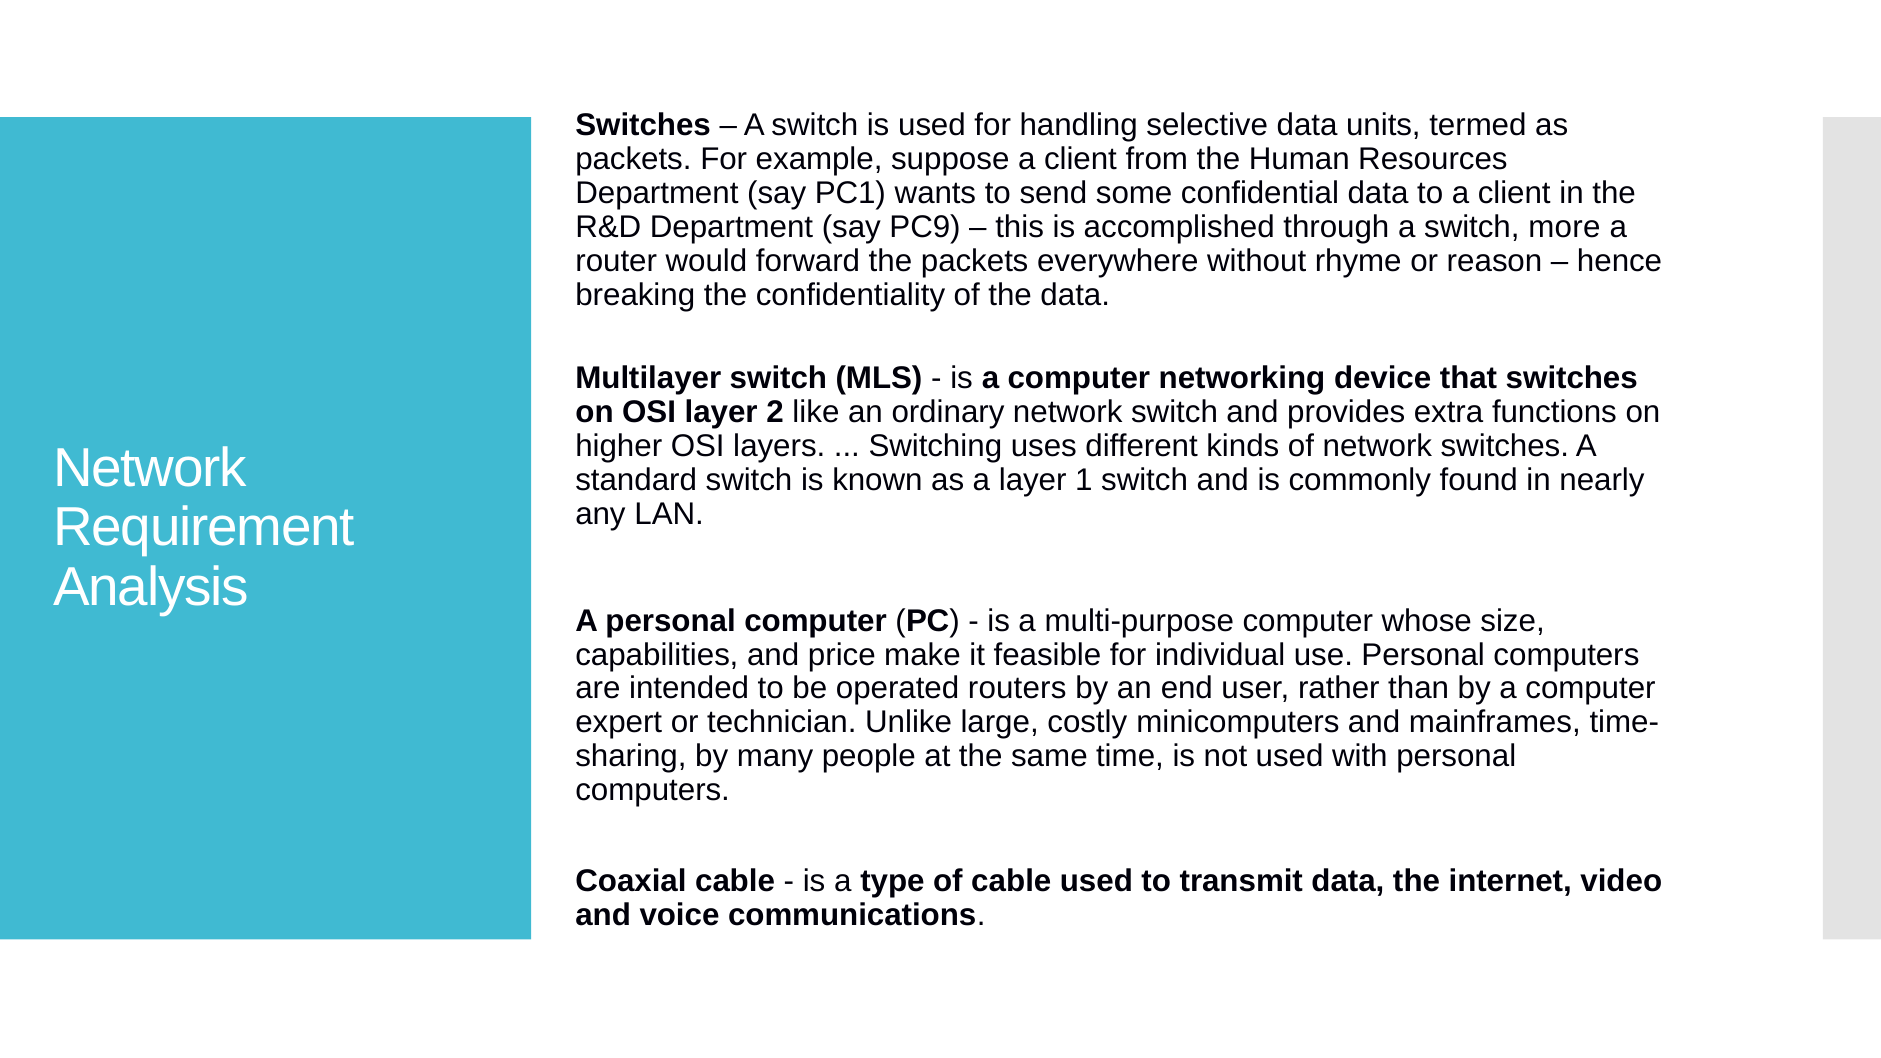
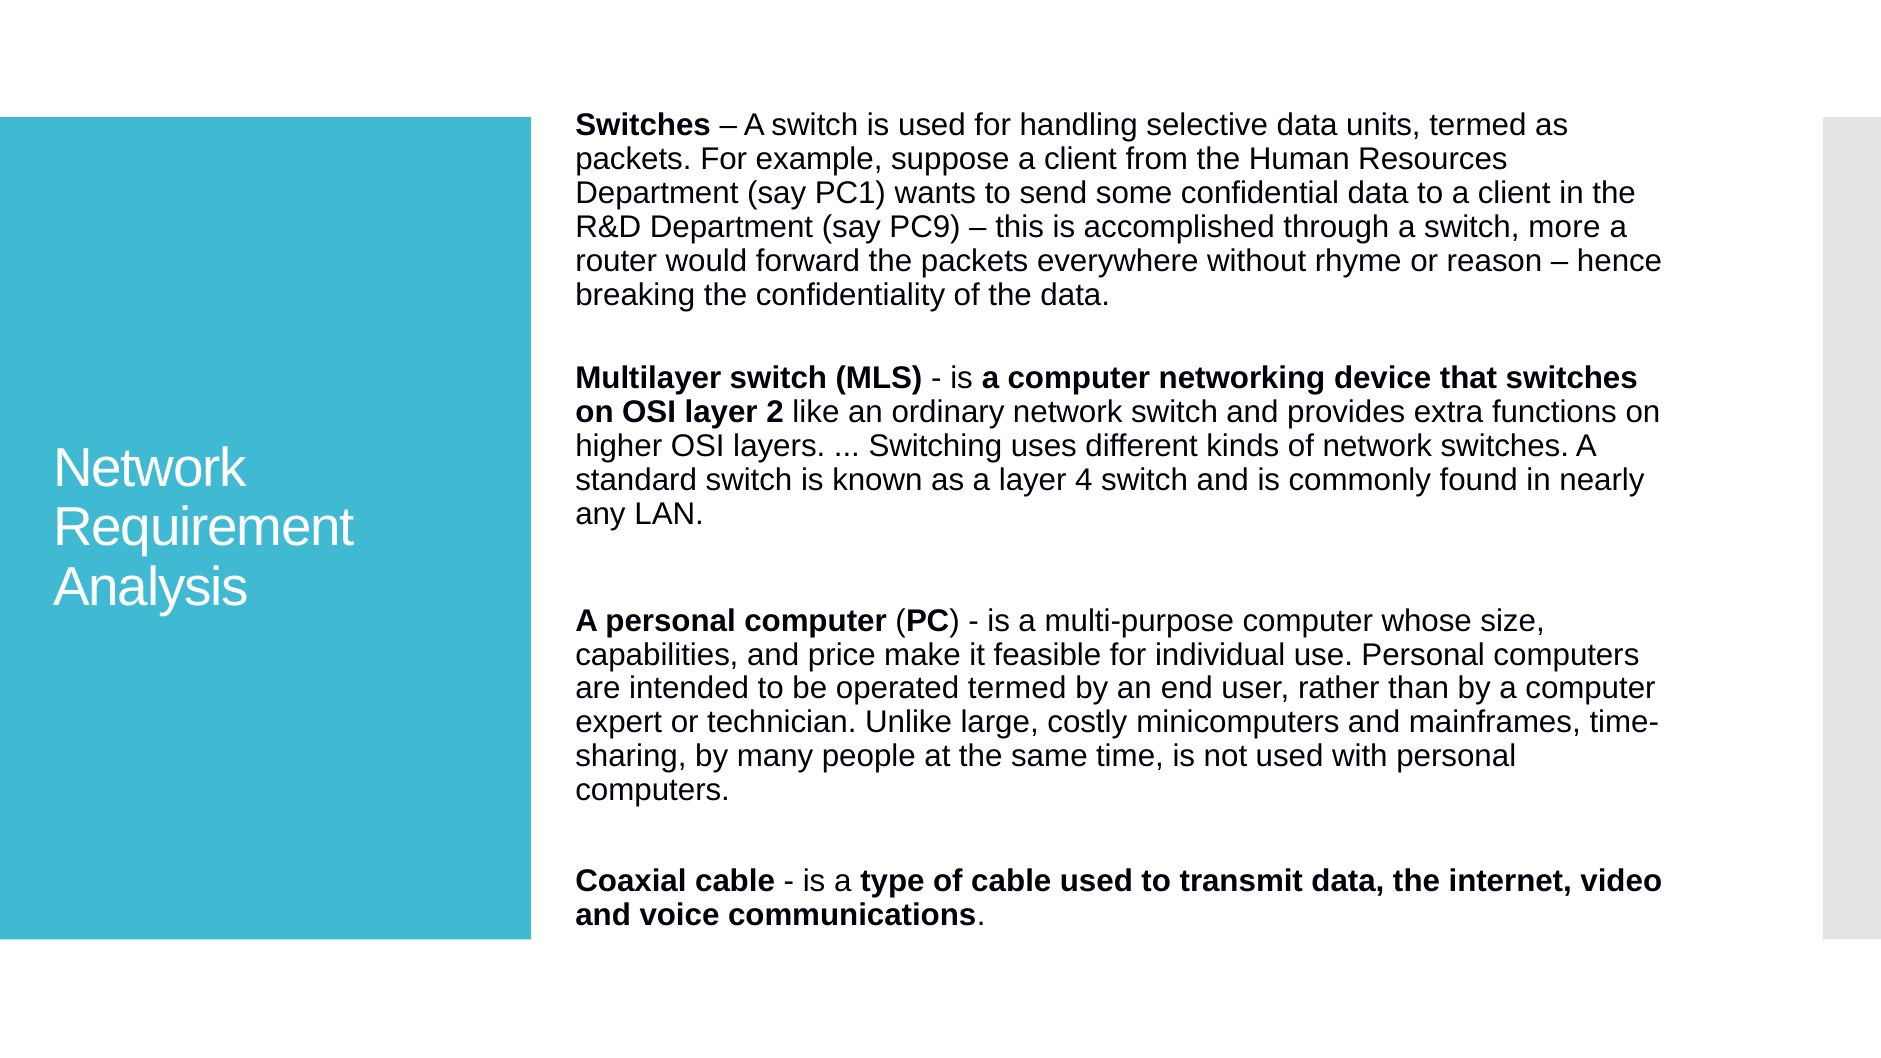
1: 1 -> 4
operated routers: routers -> termed
